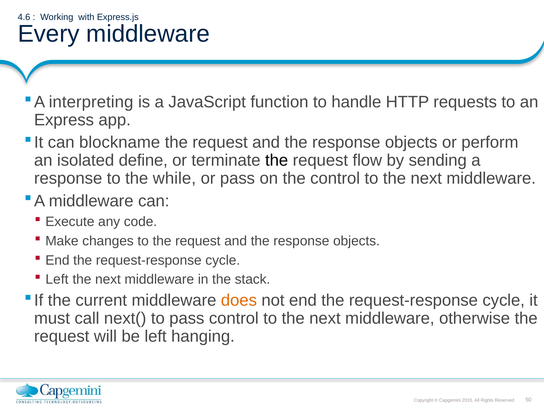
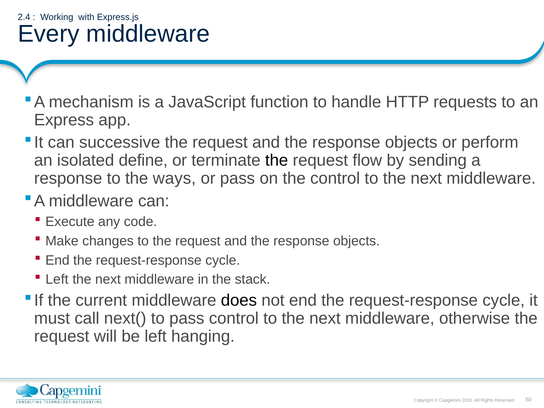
4.6: 4.6 -> 2.4
interpreting: interpreting -> mechanism
blockname: blockname -> successive
while: while -> ways
does colour: orange -> black
